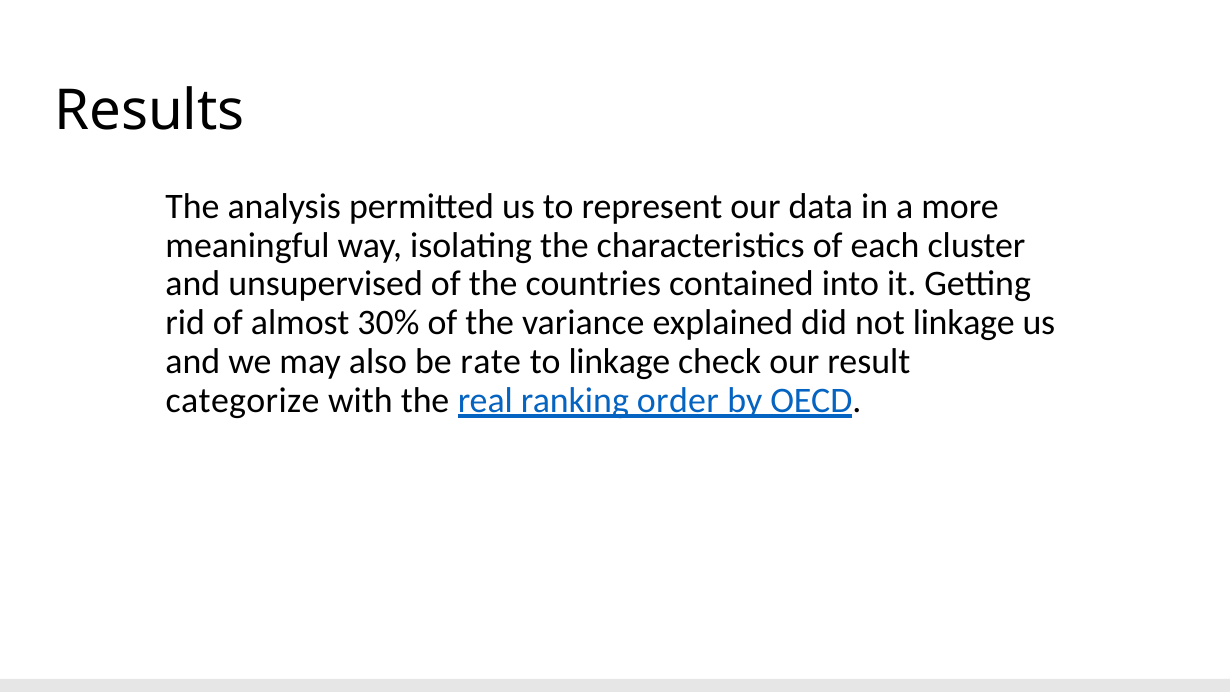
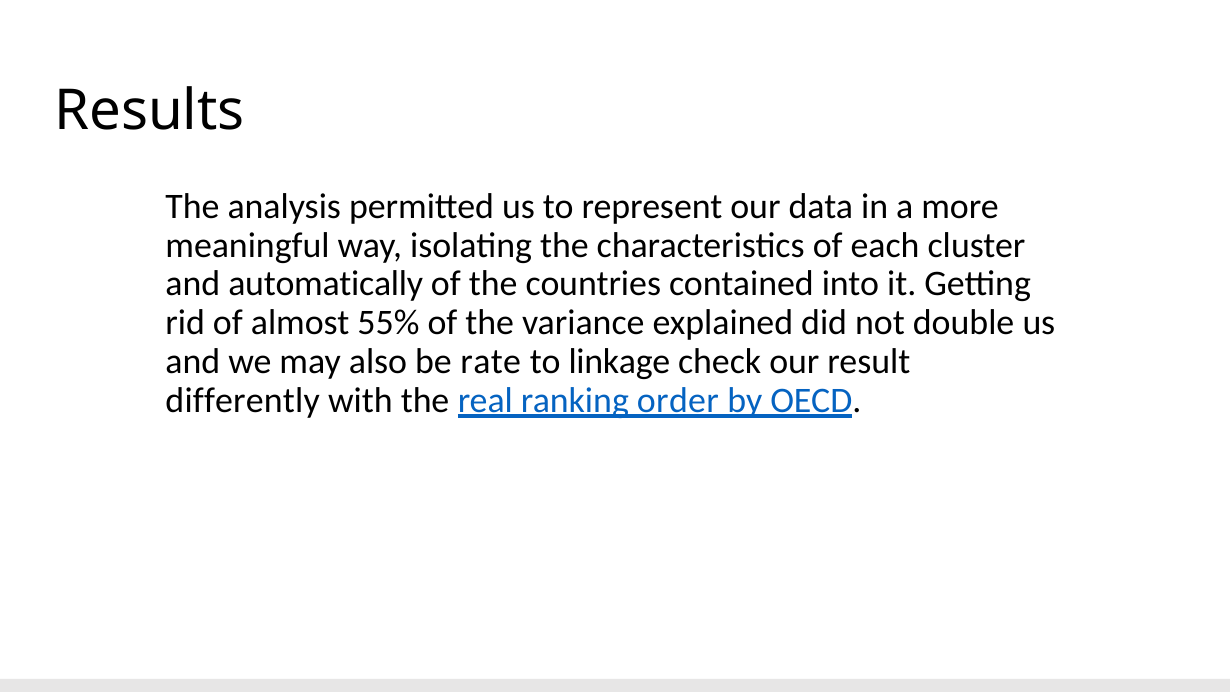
unsupervised: unsupervised -> automatically
30%: 30% -> 55%
not linkage: linkage -> double
categorize: categorize -> differently
